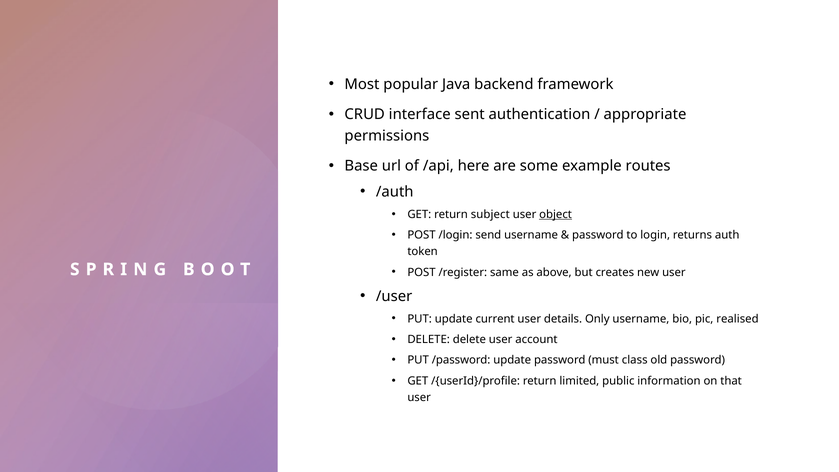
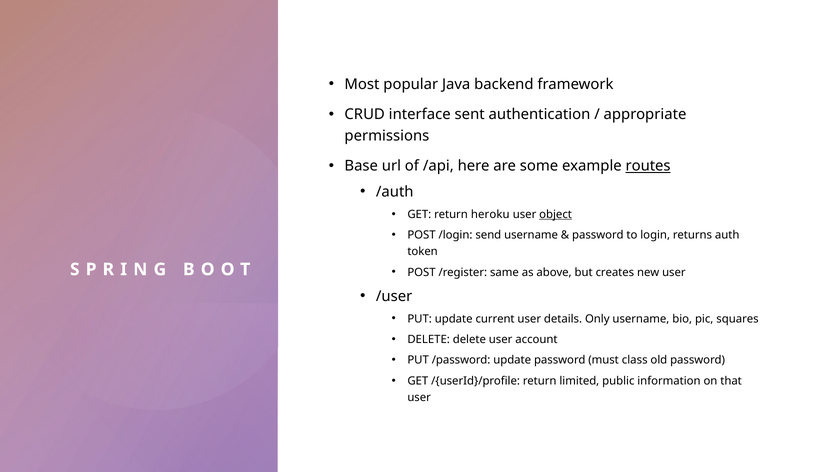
routes underline: none -> present
subject: subject -> heroku
realised: realised -> squares
